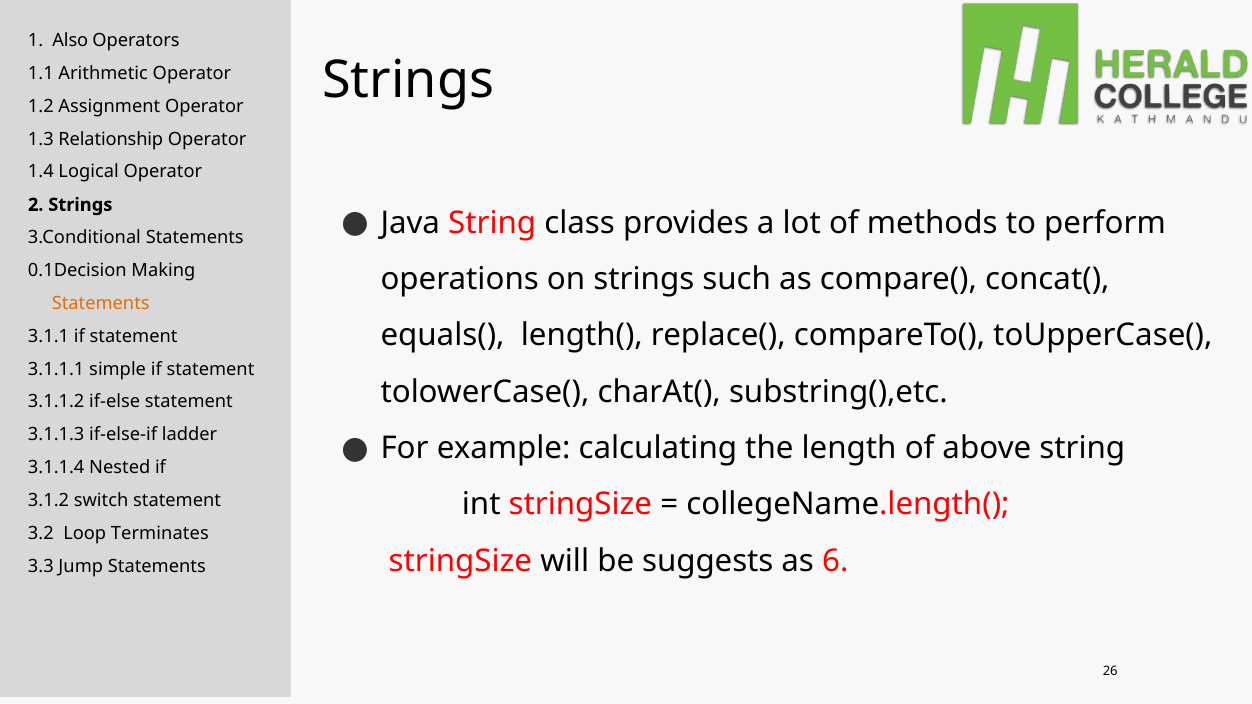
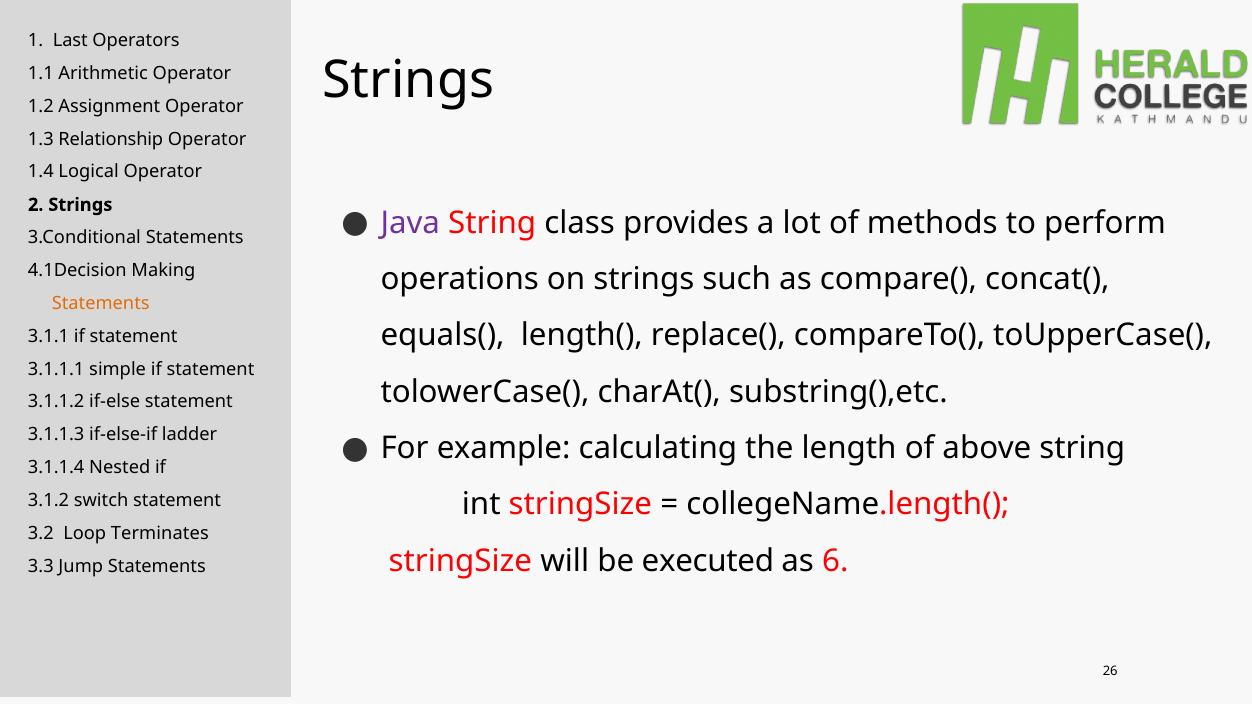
Also: Also -> Last
Java colour: black -> purple
0.1Decision: 0.1Decision -> 4.1Decision
suggests: suggests -> executed
